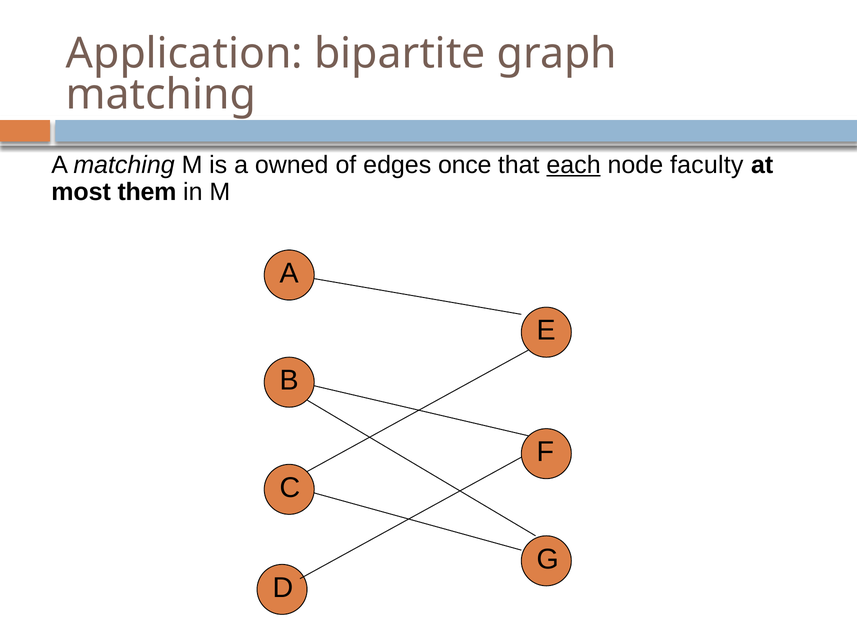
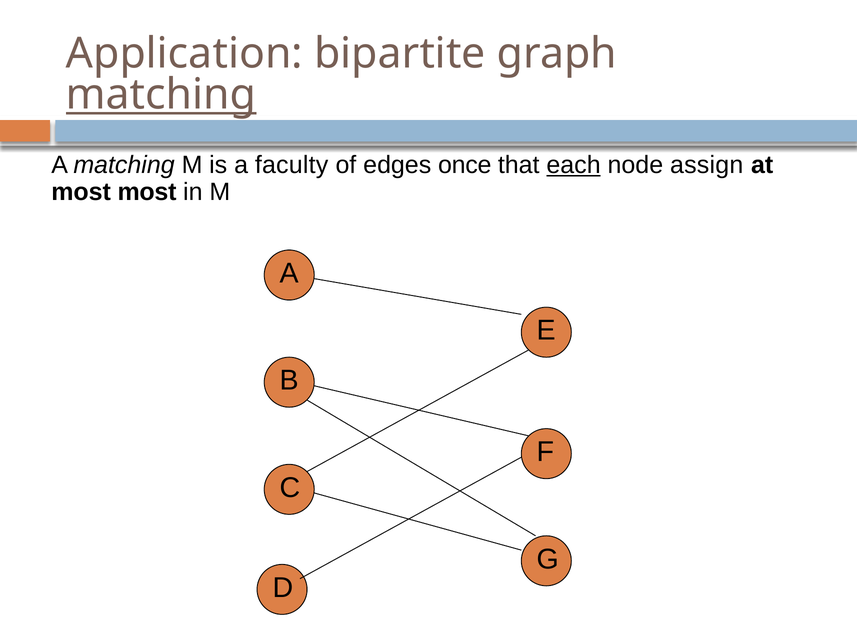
matching at (161, 95) underline: none -> present
owned: owned -> faculty
faculty: faculty -> assign
most them: them -> most
